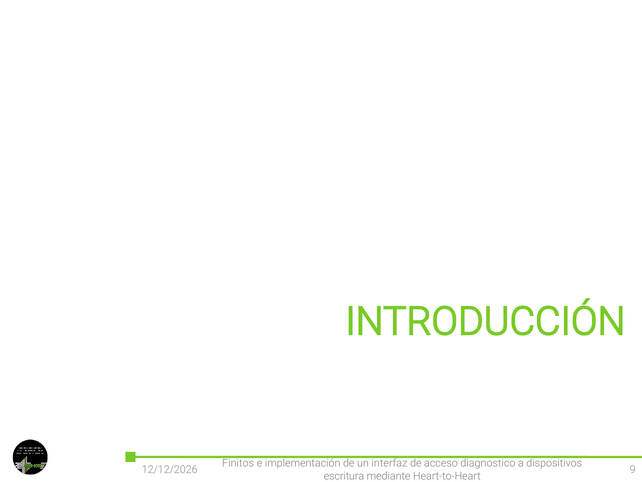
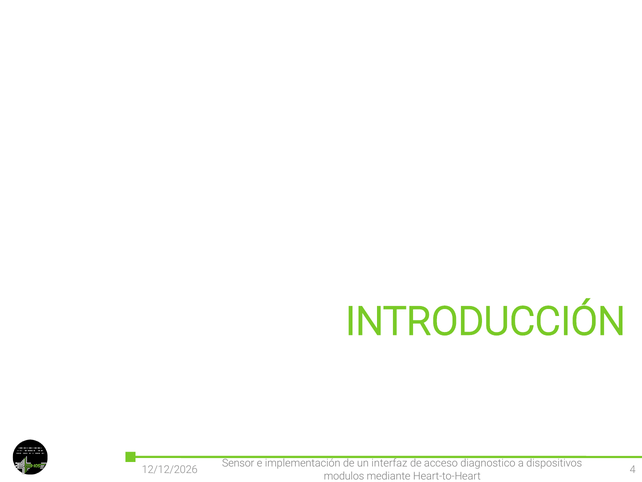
Finitos: Finitos -> Sensor
9: 9 -> 4
escritura: escritura -> modulos
